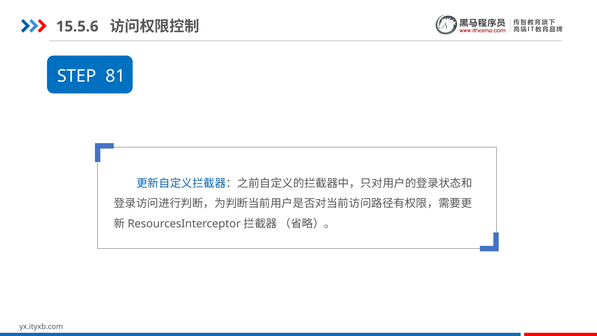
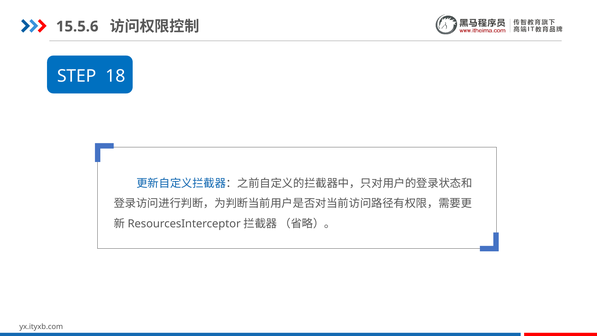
81: 81 -> 18
